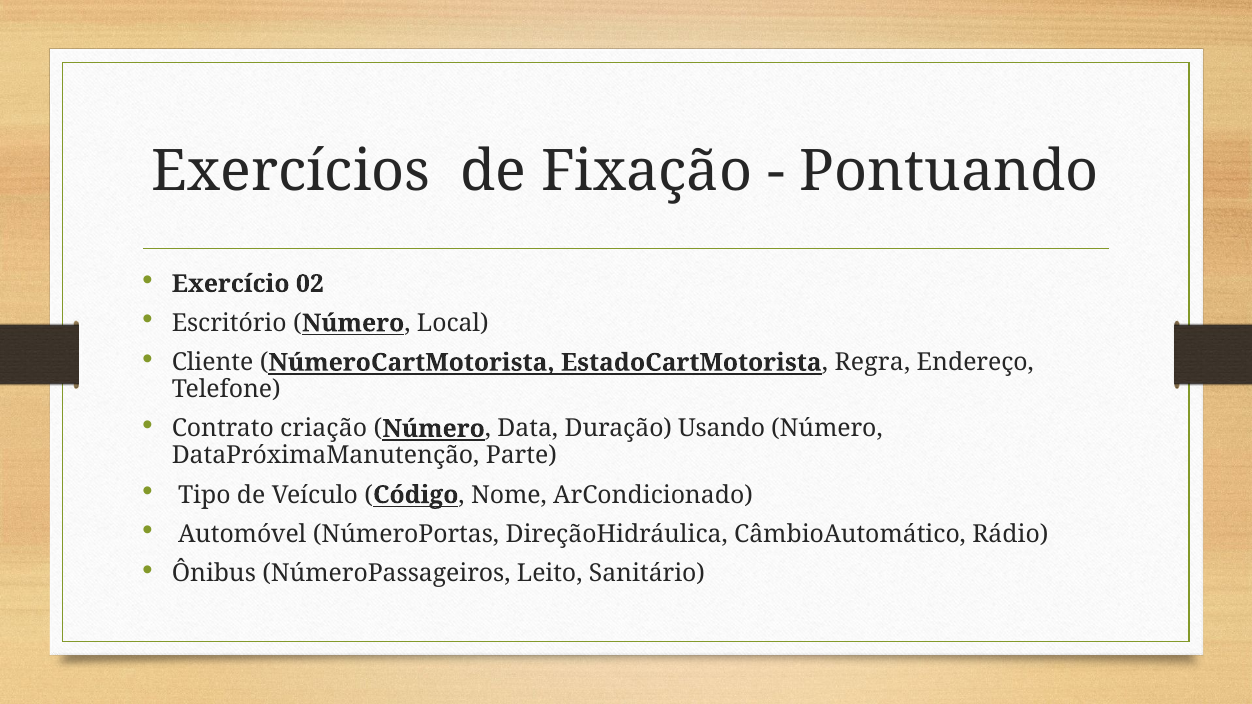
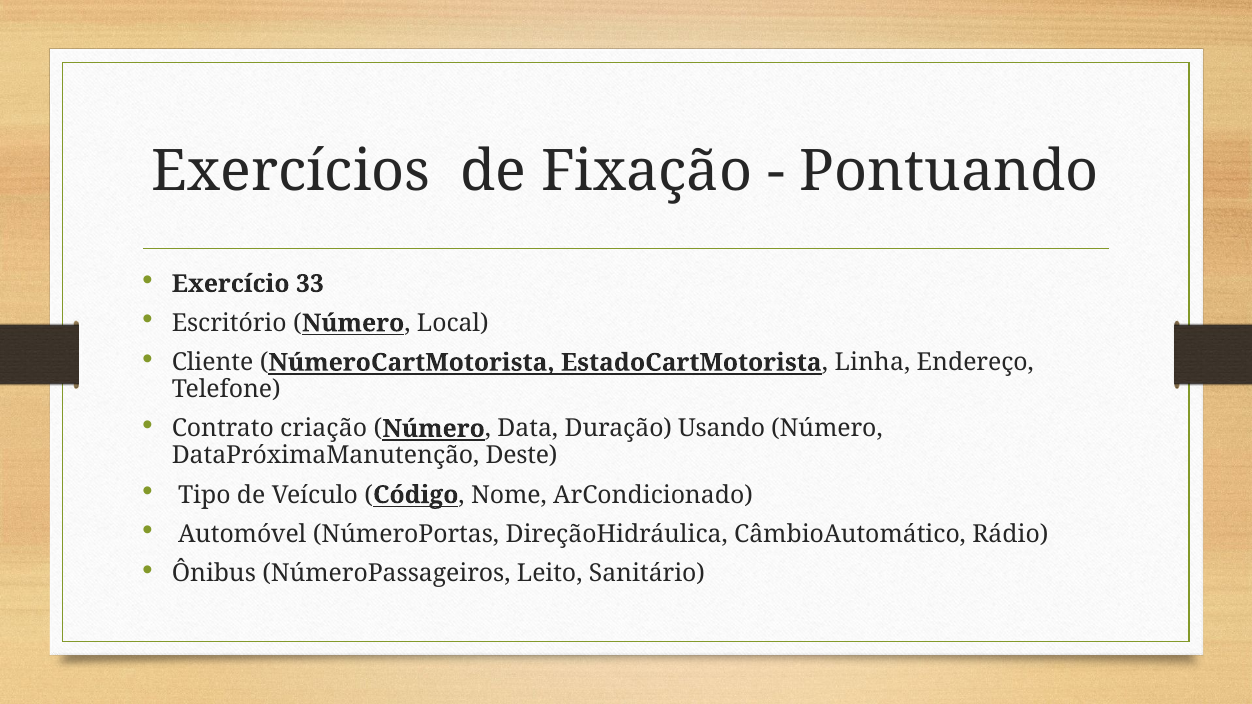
02: 02 -> 33
Regra: Regra -> Linha
Parte: Parte -> Deste
